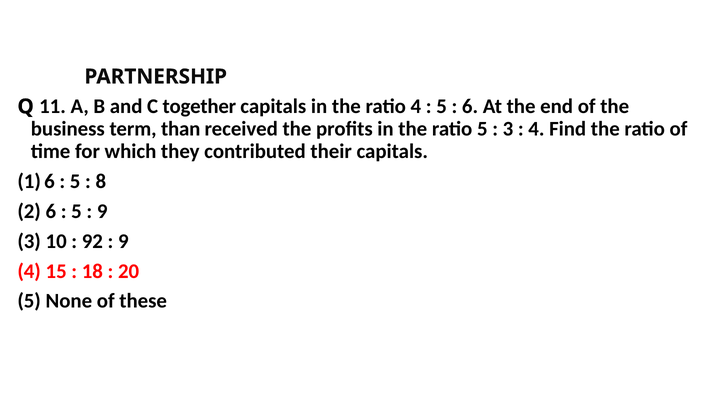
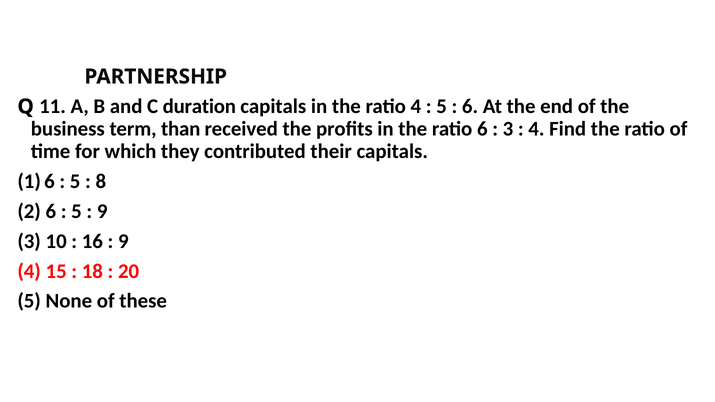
together: together -> duration
ratio 5: 5 -> 6
92: 92 -> 16
